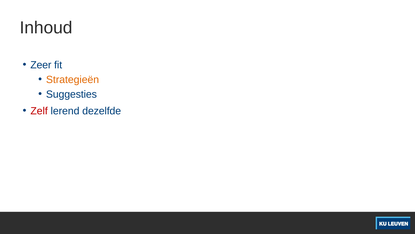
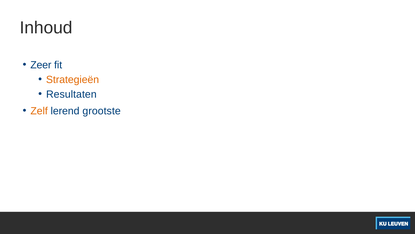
Suggesties: Suggesties -> Resultaten
Zelf colour: red -> orange
dezelfde: dezelfde -> grootste
